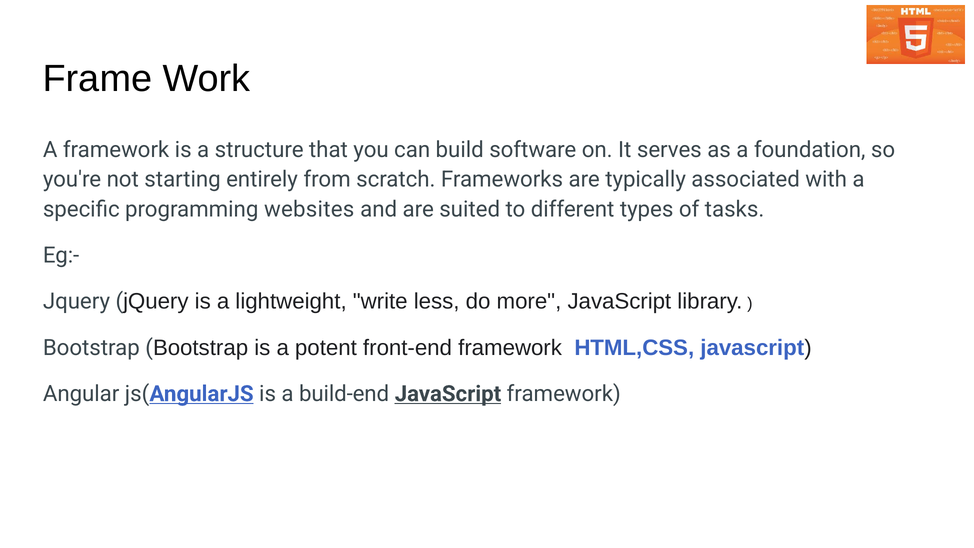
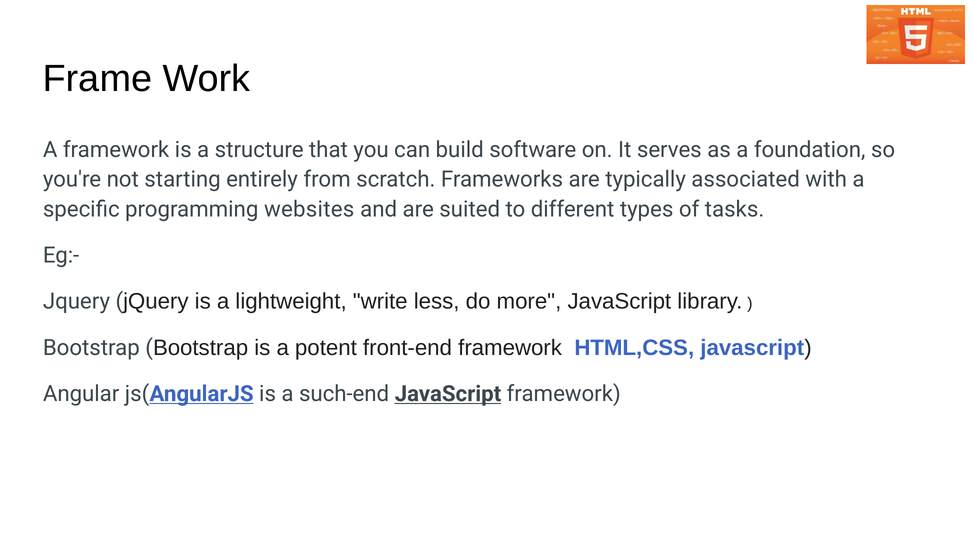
build-end: build-end -> such-end
